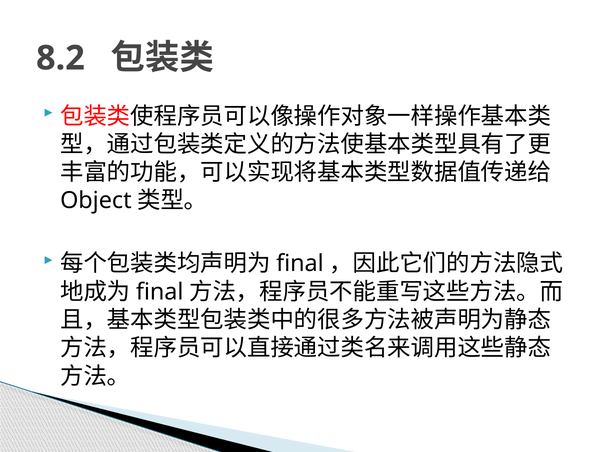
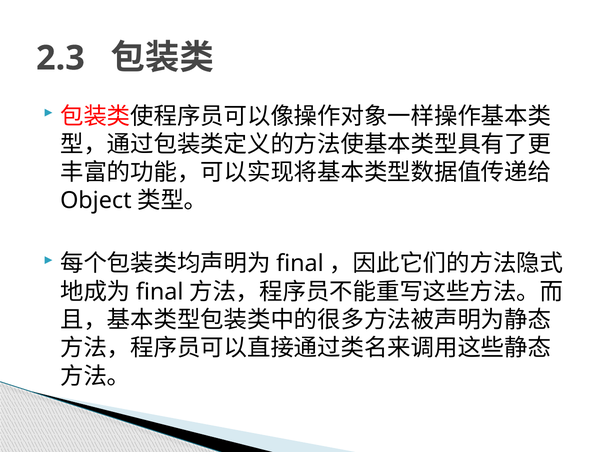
8.2: 8.2 -> 2.3
